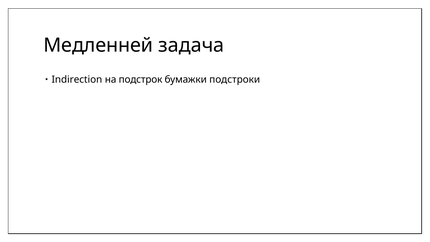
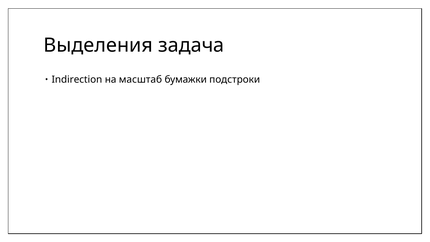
Медленней: Медленней -> Выделения
подстрок: подстрок -> масштаб
